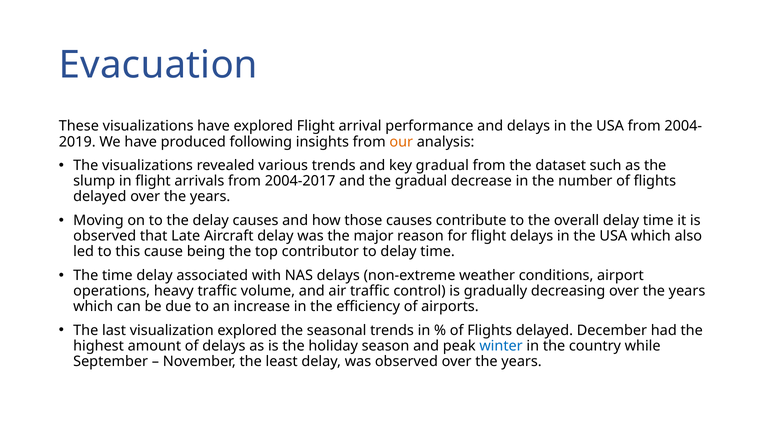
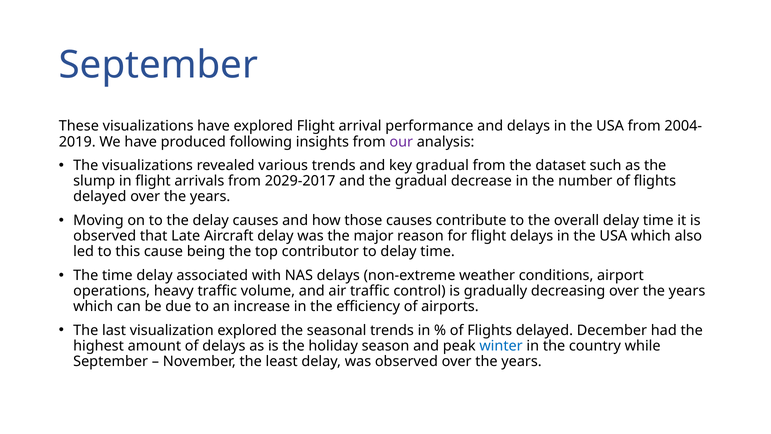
Evacuation at (158, 65): Evacuation -> September
our colour: orange -> purple
2004-2017: 2004-2017 -> 2029-2017
